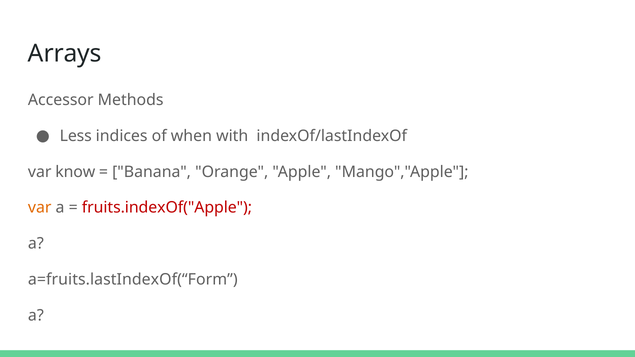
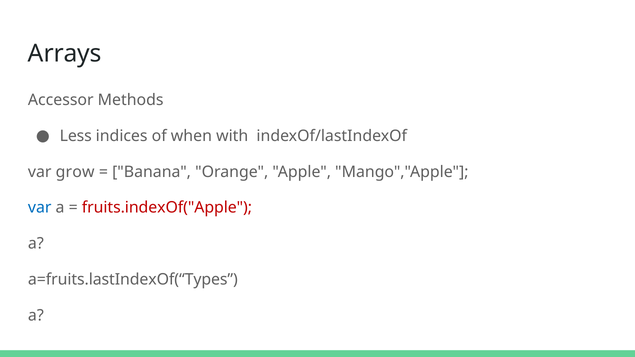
know: know -> grow
var at (40, 208) colour: orange -> blue
a=fruits.lastIndexOf(“Form: a=fruits.lastIndexOf(“Form -> a=fruits.lastIndexOf(“Types
